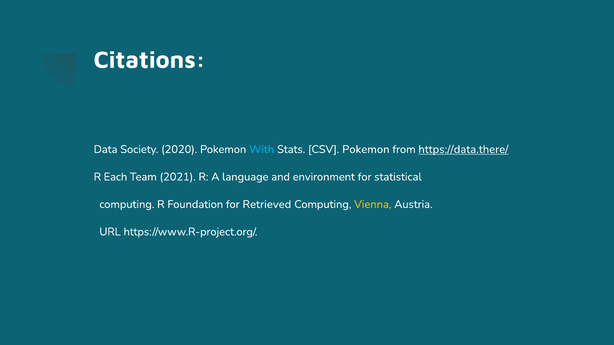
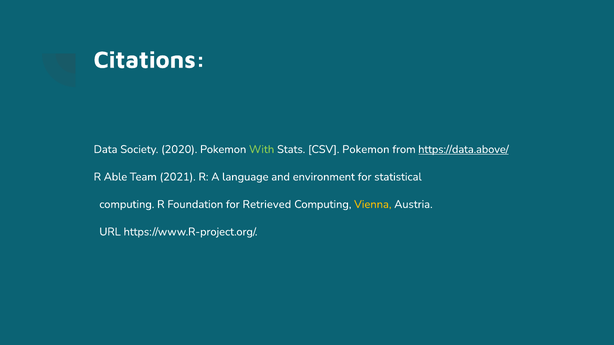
With colour: light blue -> light green
https://data.there/: https://data.there/ -> https://data.above/
Each: Each -> Able
